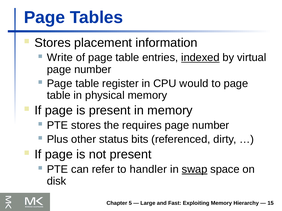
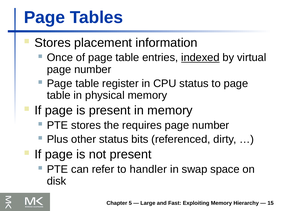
Write: Write -> Once
CPU would: would -> status
swap underline: present -> none
